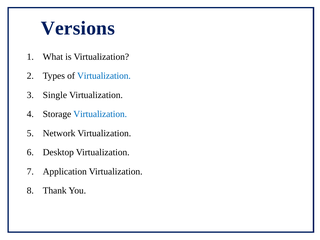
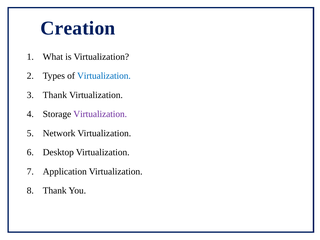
Versions: Versions -> Creation
Single at (55, 95): Single -> Thank
Virtualization at (100, 114) colour: blue -> purple
